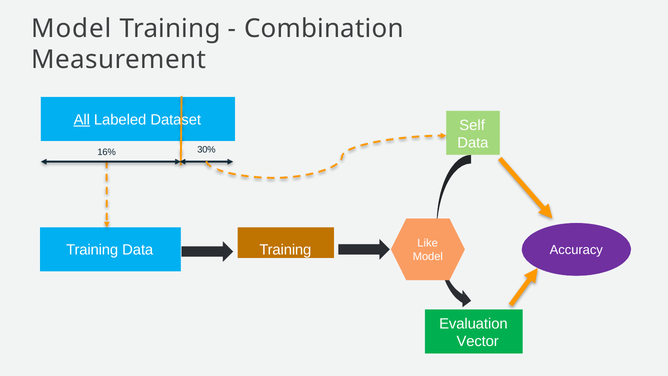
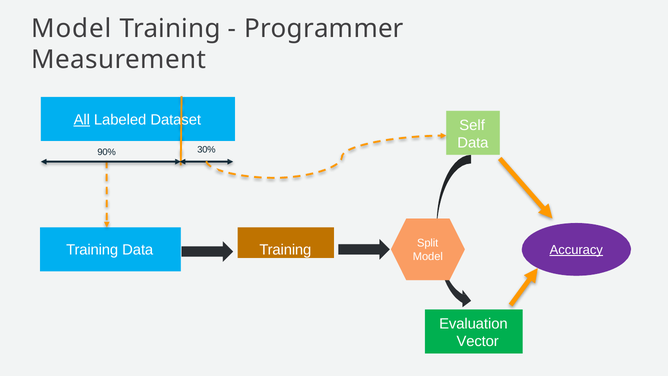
Combination: Combination -> Programmer
16%: 16% -> 90%
Like: Like -> Split
Accuracy underline: none -> present
